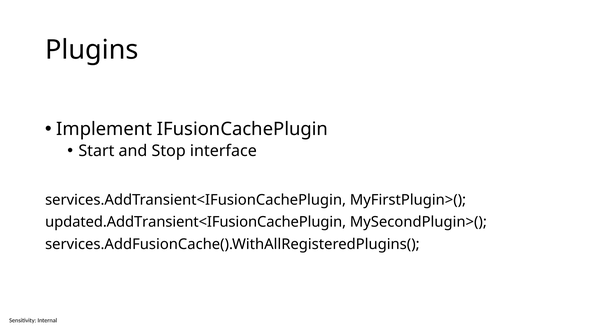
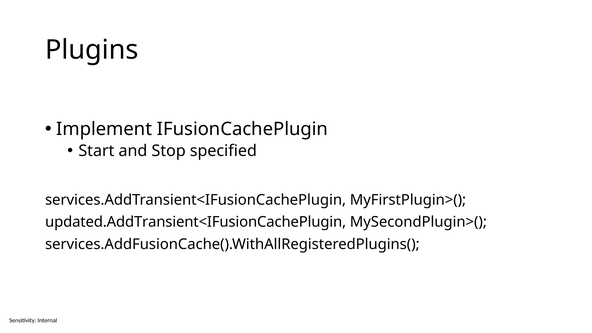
interface: interface -> specified
